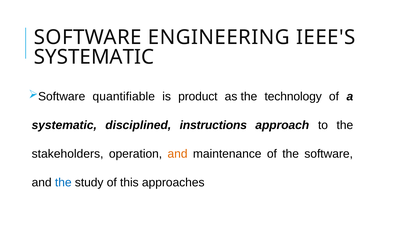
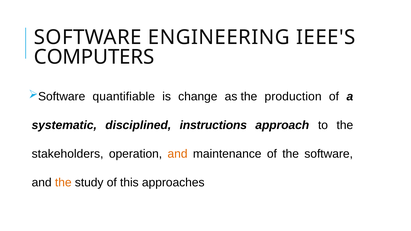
SYSTEMATIC at (94, 57): SYSTEMATIC -> COMPUTERS
product: product -> change
technology: technology -> production
the at (63, 183) colour: blue -> orange
